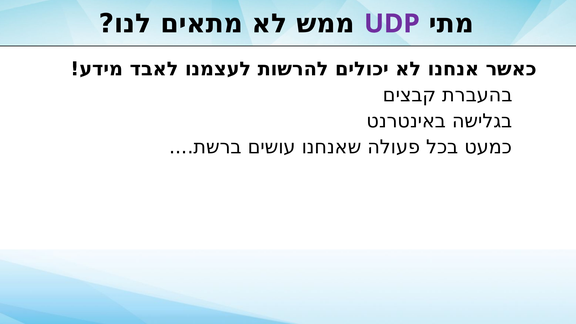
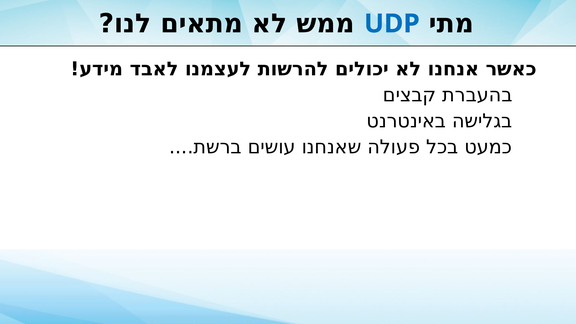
UDP colour: purple -> blue
